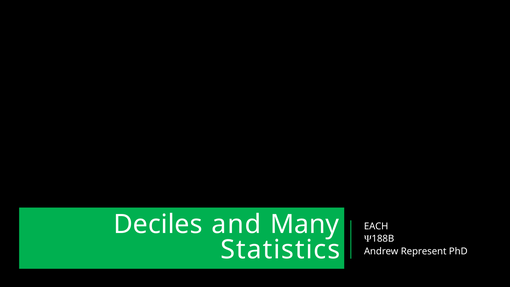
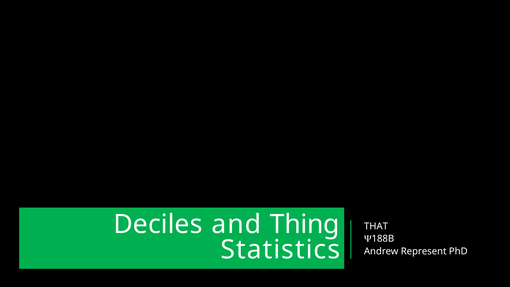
Many: Many -> Thing
EACH: EACH -> THAT
